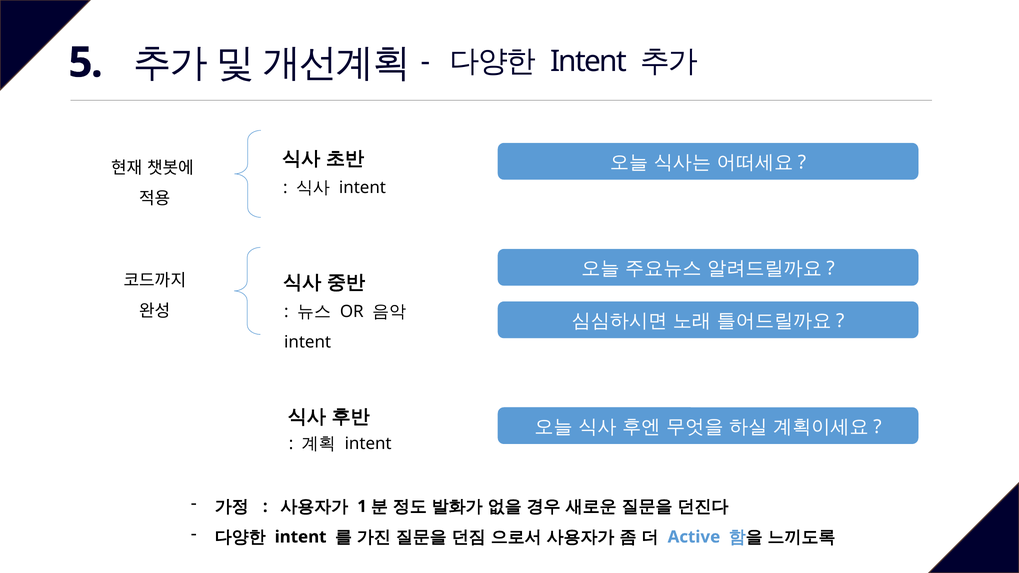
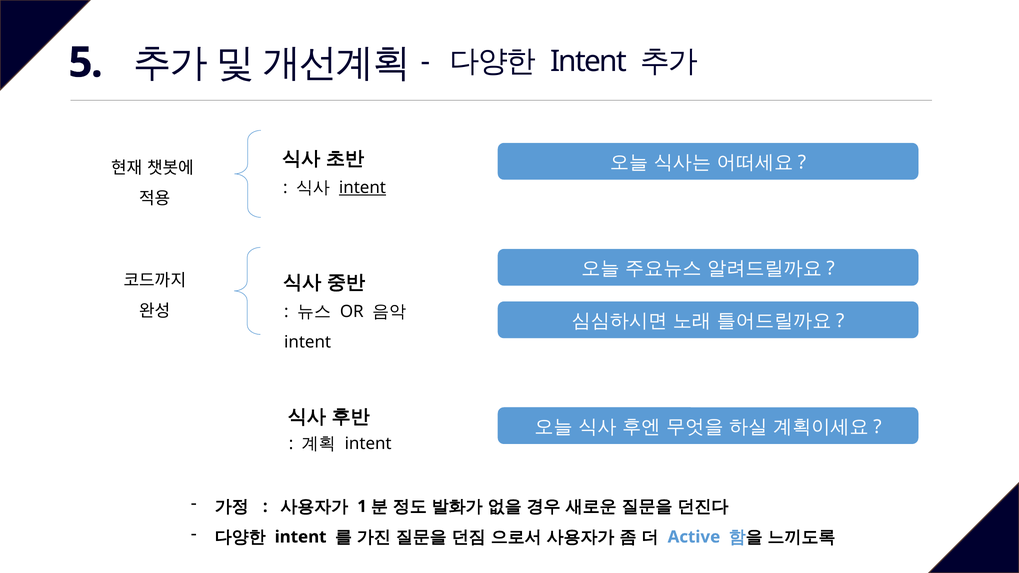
intent at (362, 188) underline: none -> present
